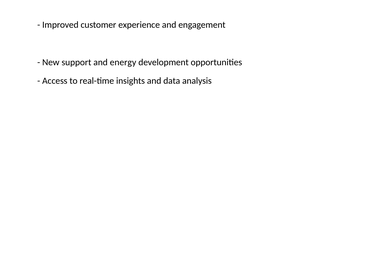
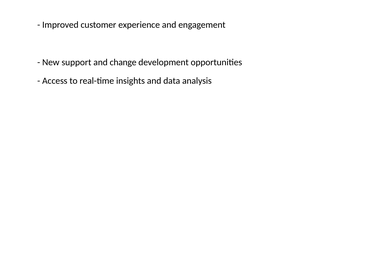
energy: energy -> change
